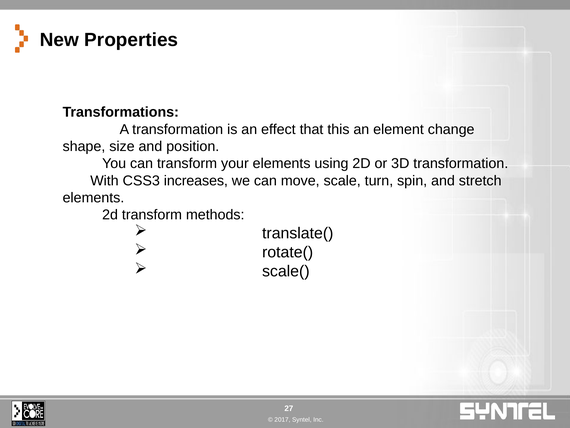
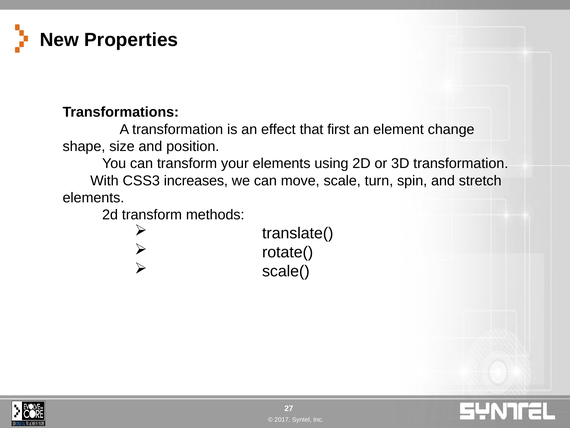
this: this -> first
